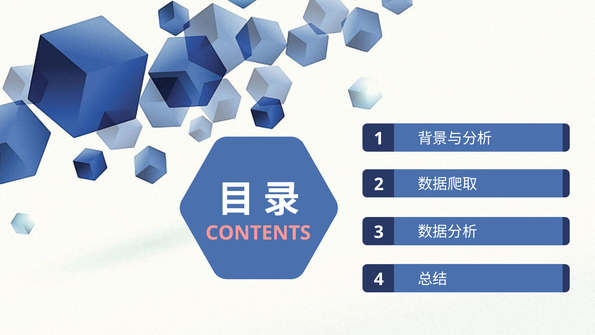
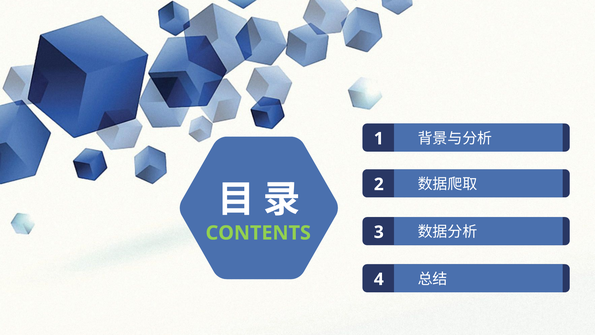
CONTENTS colour: pink -> light green
